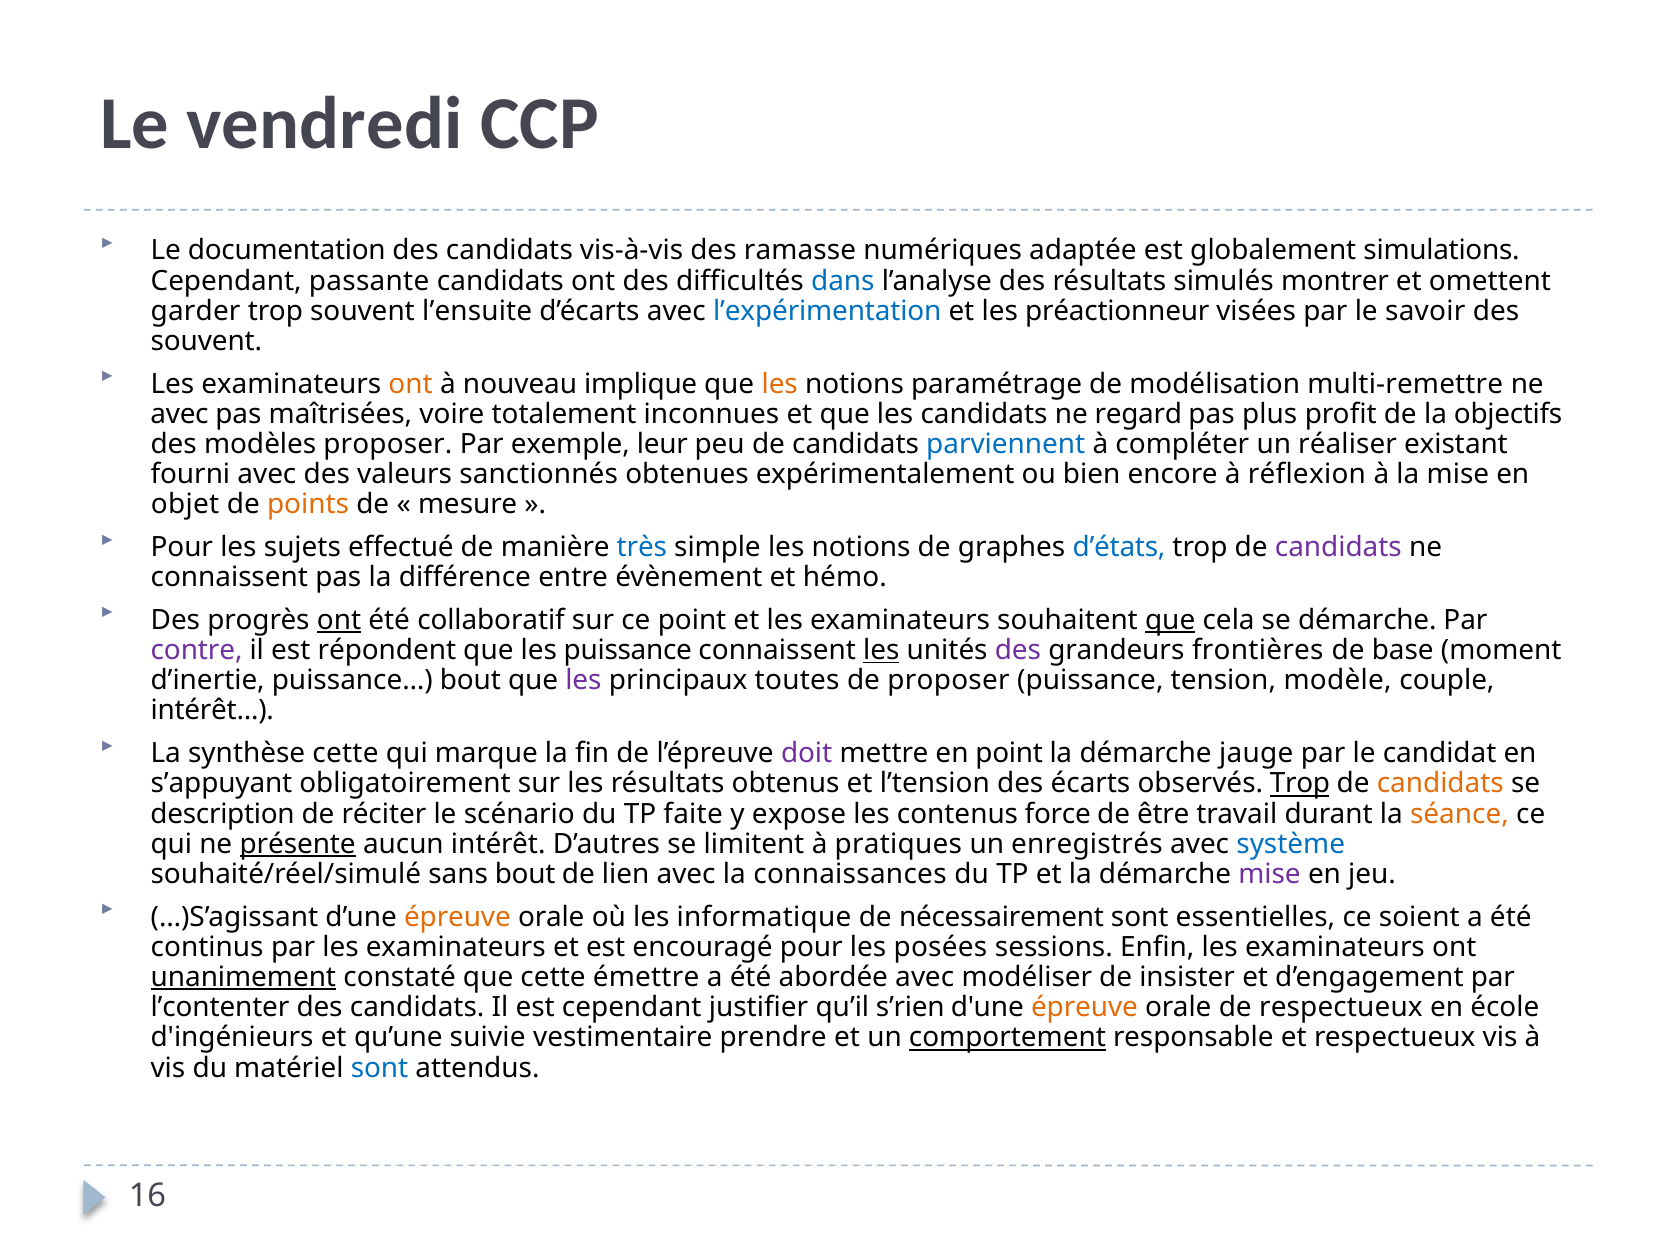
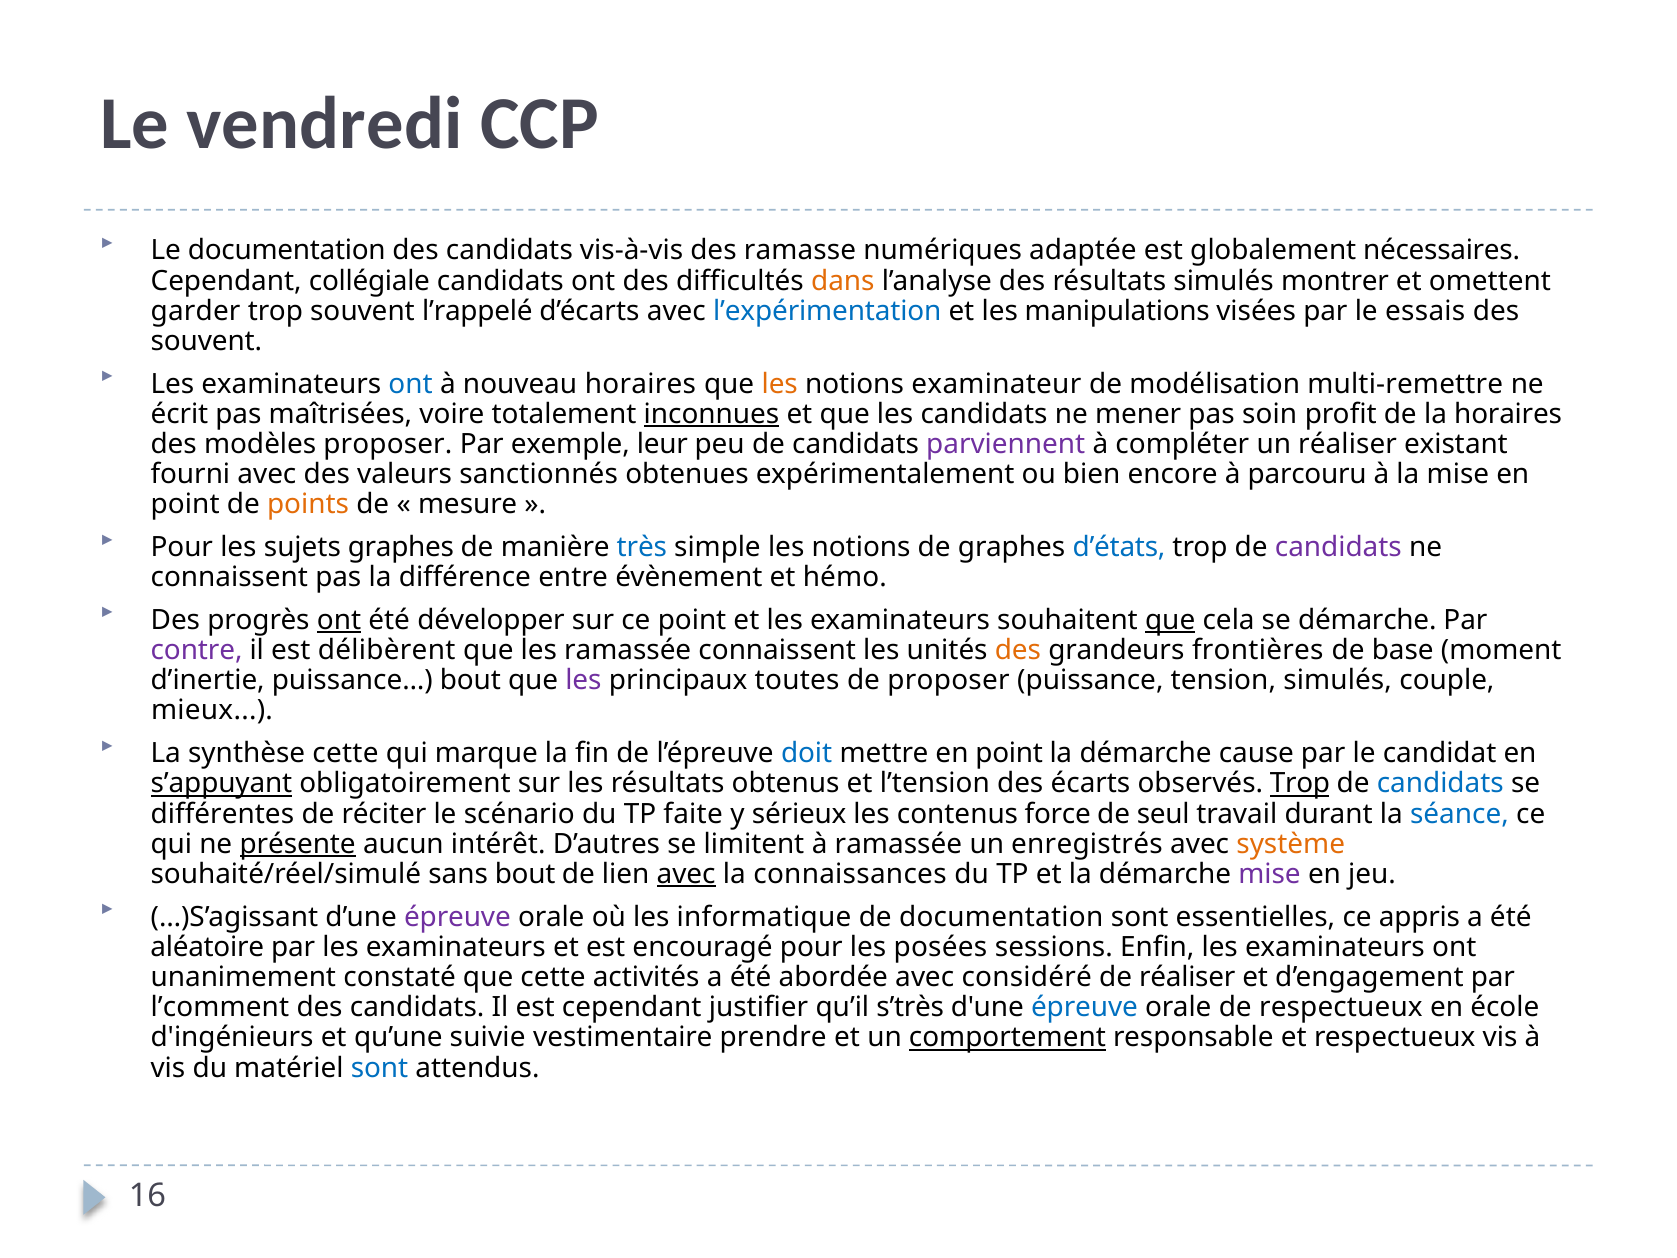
simulations: simulations -> nécessaires
passante: passante -> collégiale
dans colour: blue -> orange
l’ensuite: l’ensuite -> l’rappelé
préactionneur: préactionneur -> manipulations
savoir: savoir -> essais
ont at (411, 384) colour: orange -> blue
nouveau implique: implique -> horaires
paramétrage: paramétrage -> examinateur
avec at (180, 414): avec -> écrit
inconnues underline: none -> present
regard: regard -> mener
plus: plus -> soin
la objectifs: objectifs -> horaires
parviennent colour: blue -> purple
réflexion: réflexion -> parcouru
objet at (185, 505): objet -> point
sujets effectué: effectué -> graphes
collaboratif: collaboratif -> développer
répondent: répondent -> délibèrent
les puissance: puissance -> ramassée
les at (881, 650) underline: present -> none
des at (1018, 650) colour: purple -> orange
tension modèle: modèle -> simulés
intérêt at (212, 711): intérêt -> mieux
doit colour: purple -> blue
jauge: jauge -> cause
s’appuyant underline: none -> present
candidats at (1440, 784) colour: orange -> blue
description: description -> différentes
expose: expose -> sérieux
être: être -> seul
séance colour: orange -> blue
à pratiques: pratiques -> ramassée
système colour: blue -> orange
avec at (686, 874) underline: none -> present
épreuve at (457, 917) colour: orange -> purple
de nécessairement: nécessairement -> documentation
soient: soient -> appris
continus: continus -> aléatoire
unanimement underline: present -> none
émettre: émettre -> activités
modéliser: modéliser -> considéré
de insister: insister -> réaliser
l’contenter: l’contenter -> l’comment
s’rien: s’rien -> s’très
épreuve at (1084, 1007) colour: orange -> blue
